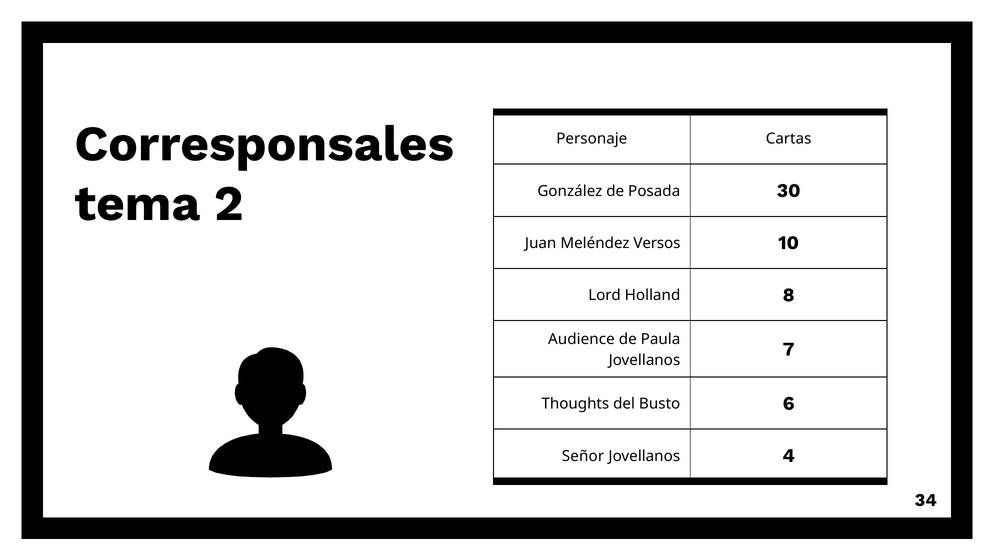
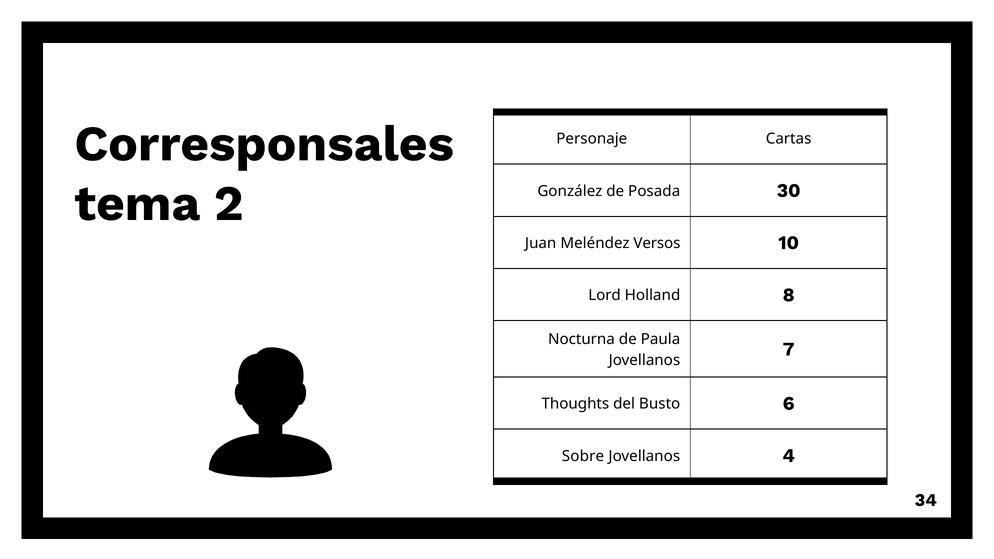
Audience: Audience -> Nocturna
Señor: Señor -> Sobre
